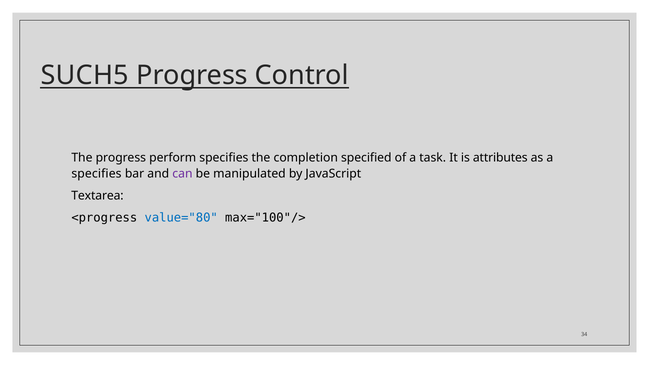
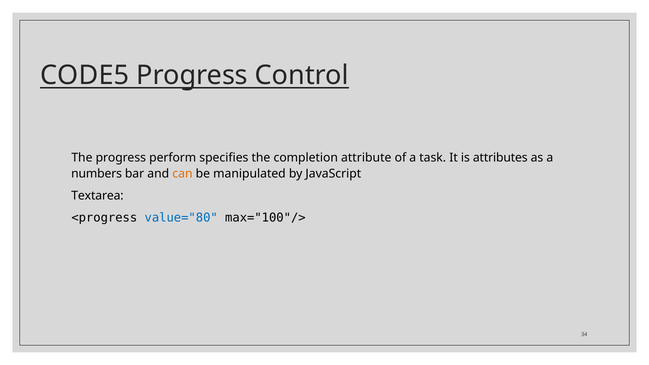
SUCH5: SUCH5 -> CODE5
specified: specified -> attribute
specifies at (96, 174): specifies -> numbers
can colour: purple -> orange
